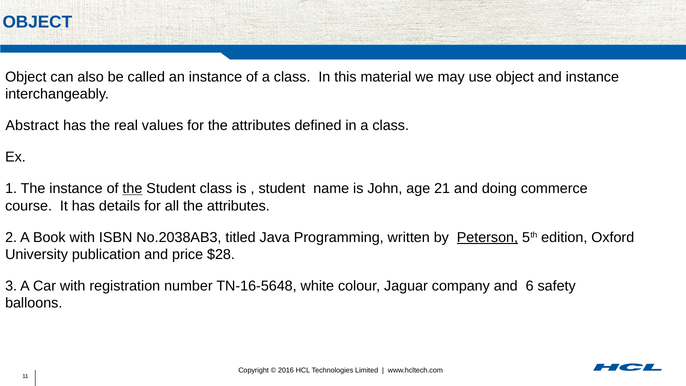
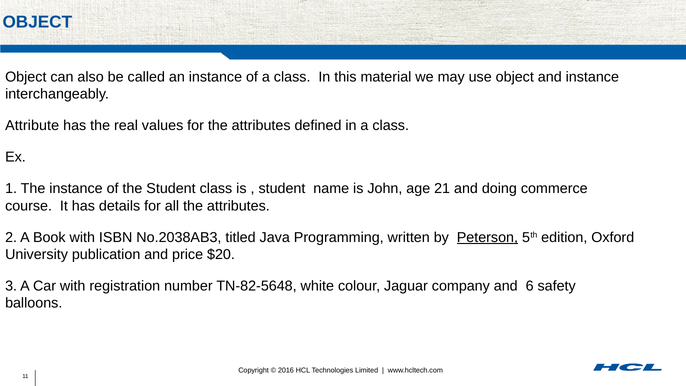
Abstract: Abstract -> Attribute
the at (132, 189) underline: present -> none
$28: $28 -> $20
TN-16-5648: TN-16-5648 -> TN-82-5648
